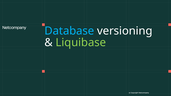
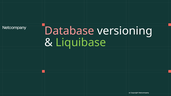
Database colour: light blue -> pink
